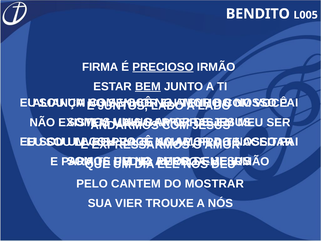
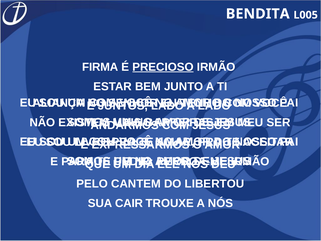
BENDITO: BENDITO -> BENDITA
BEM underline: present -> none
MOSTRAR: MOSTRAR -> LIBERTOU
VIER: VIER -> CAIR
